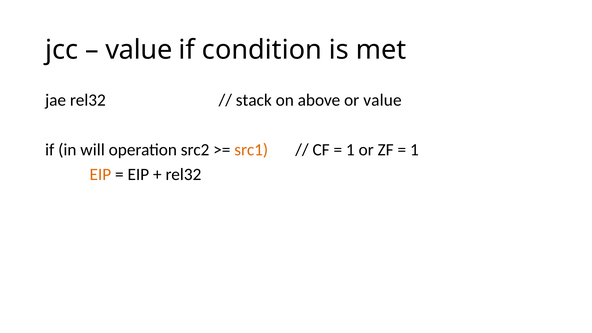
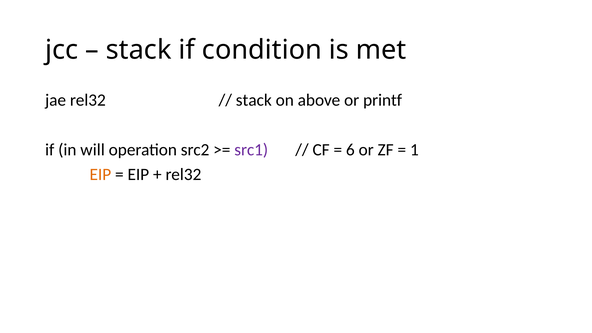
value at (139, 50): value -> stack
or value: value -> printf
src1 colour: orange -> purple
1 at (350, 150): 1 -> 6
